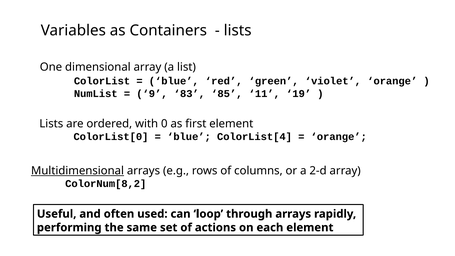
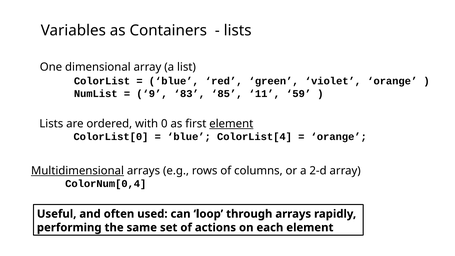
19: 19 -> 59
element at (231, 124) underline: none -> present
ColorNum[8,2: ColorNum[8,2 -> ColorNum[0,4
